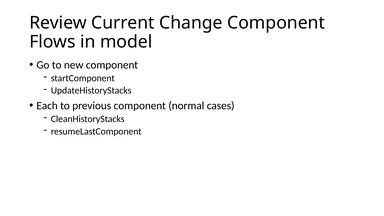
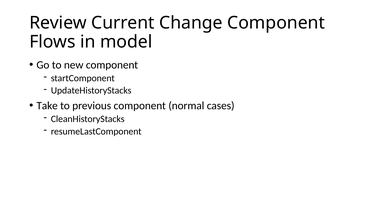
Each: Each -> Take
